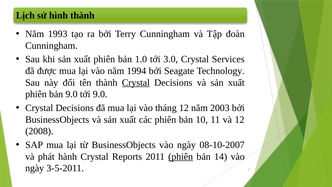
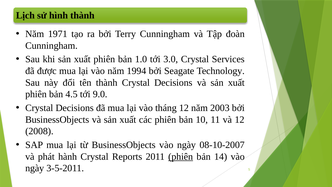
1993: 1993 -> 1971
Crystal at (136, 82) underline: present -> none
bản 9.0: 9.0 -> 4.5
